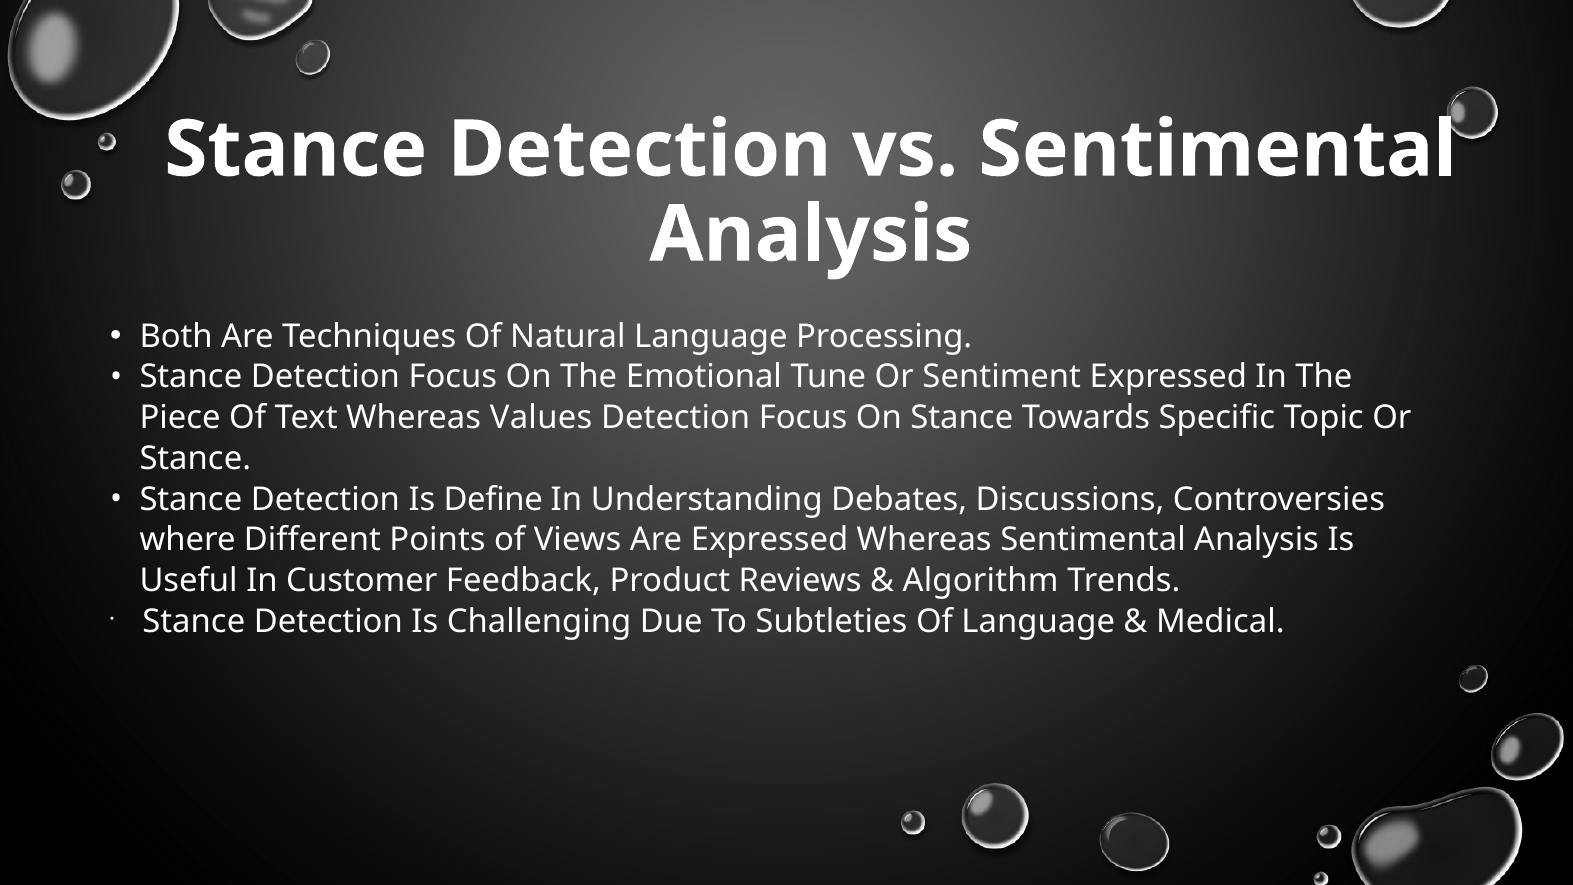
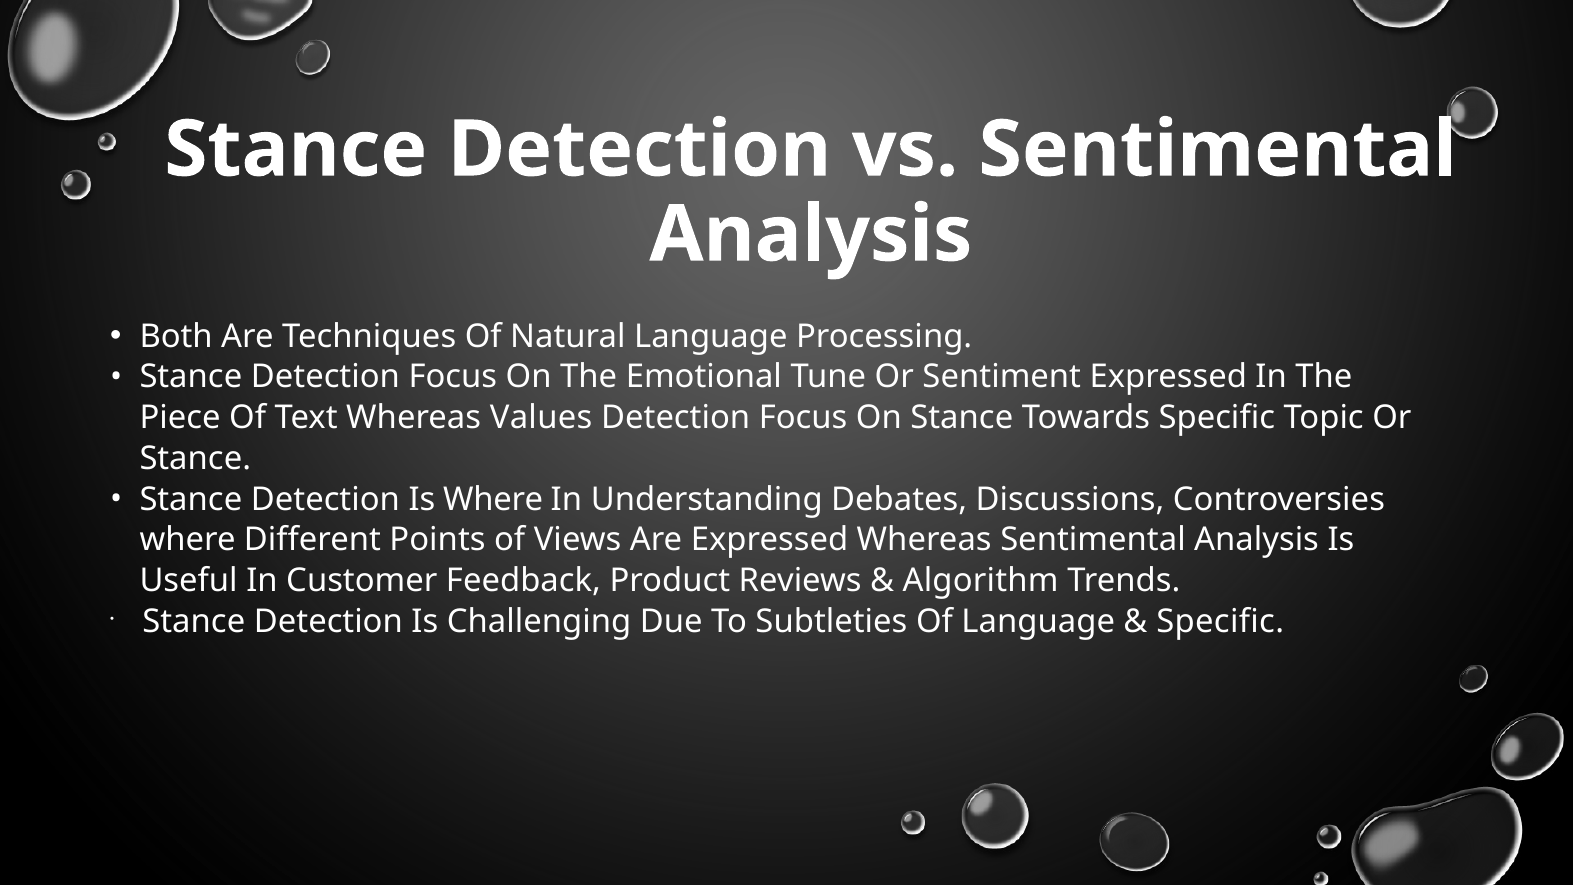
Is Define: Define -> Where
Medical at (1220, 621): Medical -> Specific
